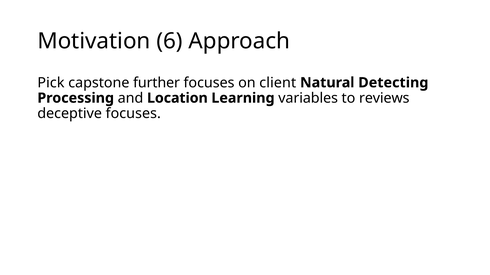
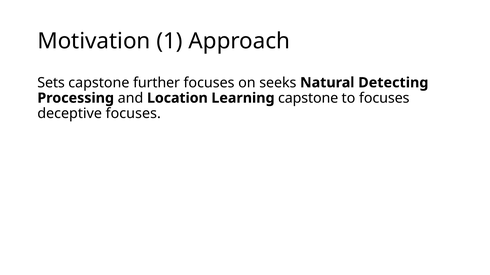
6: 6 -> 1
Pick: Pick -> Sets
client: client -> seeks
Learning variables: variables -> capstone
to reviews: reviews -> focuses
